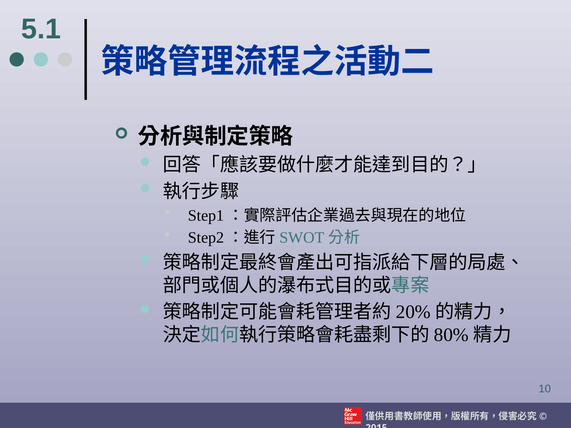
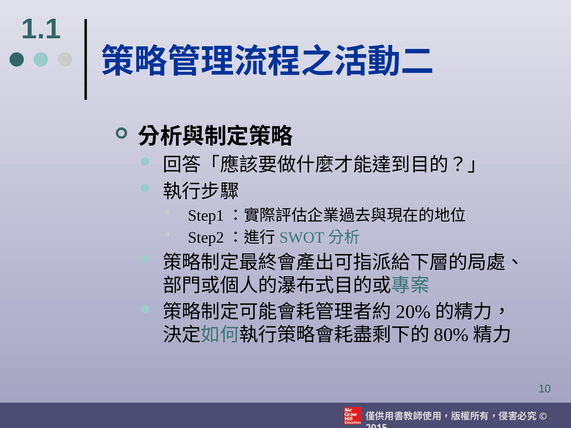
5.1: 5.1 -> 1.1
